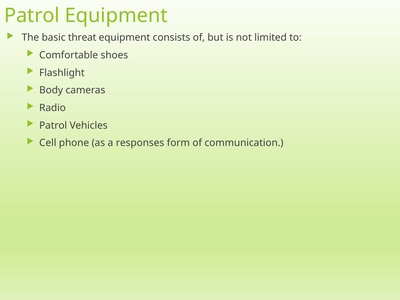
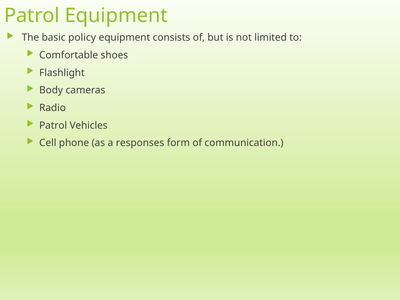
threat: threat -> policy
